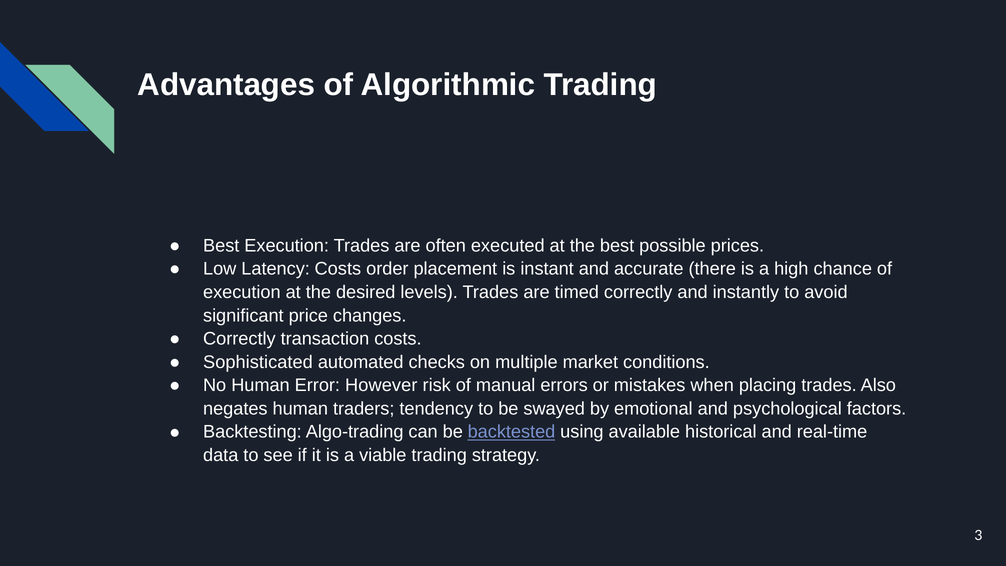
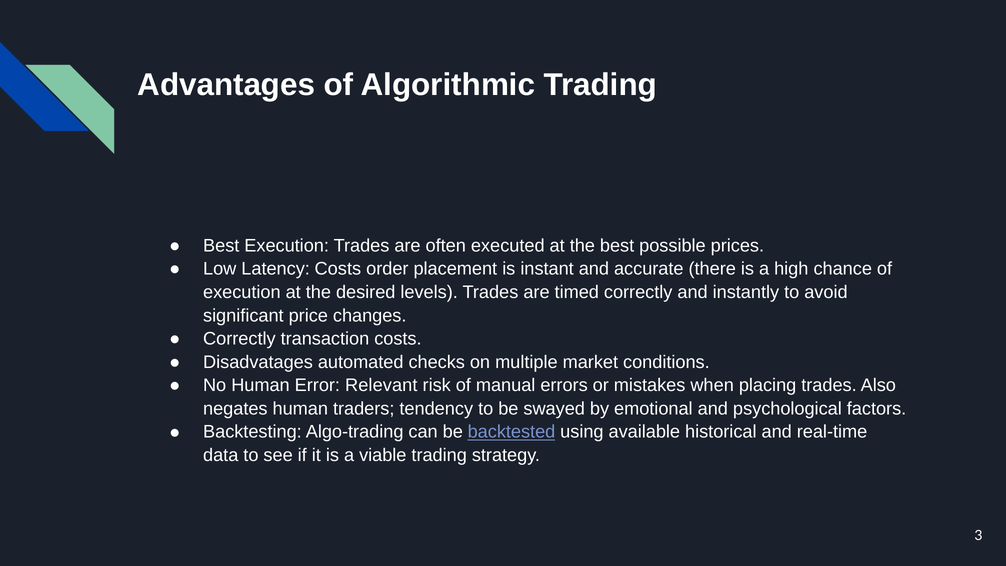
Sophisticated: Sophisticated -> Disadvatages
However: However -> Relevant
